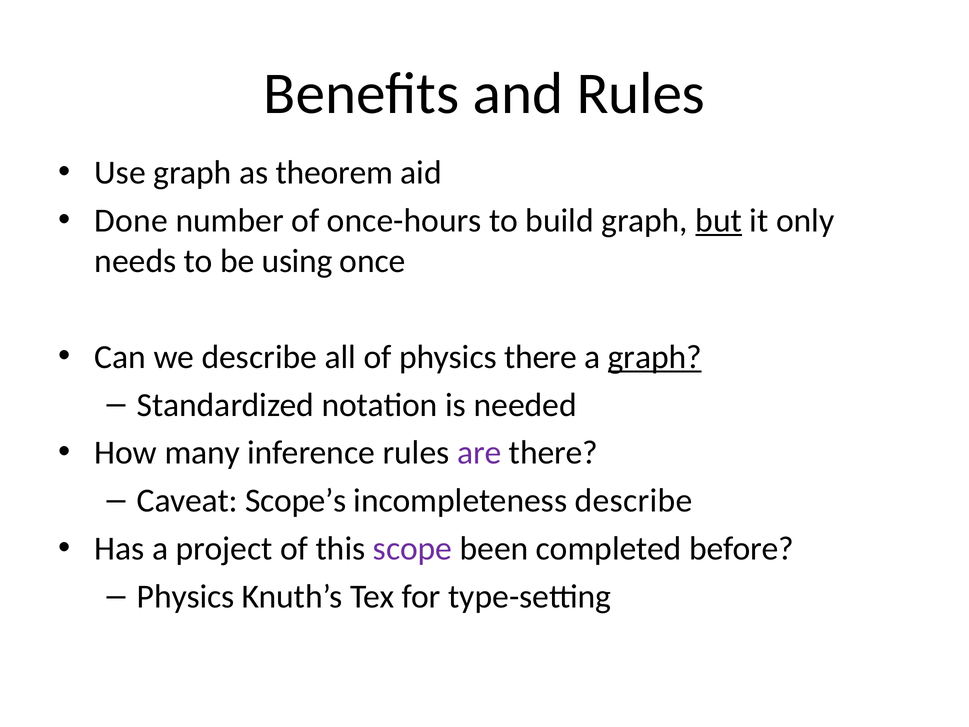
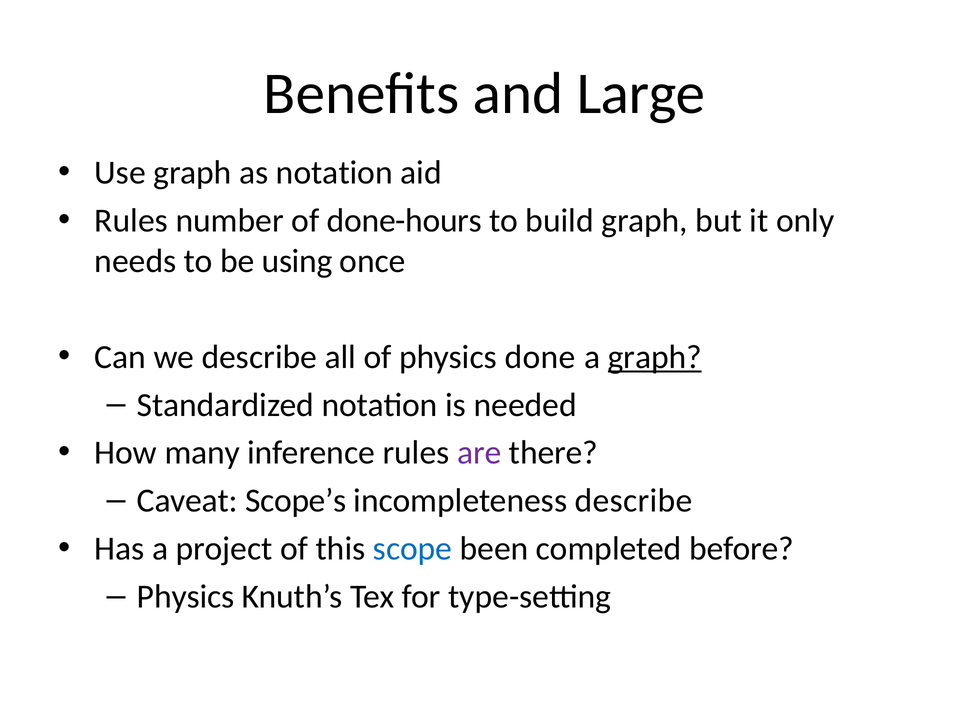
and Rules: Rules -> Large
as theorem: theorem -> notation
Done at (131, 221): Done -> Rules
once-hours: once-hours -> done-hours
but underline: present -> none
physics there: there -> done
scope colour: purple -> blue
